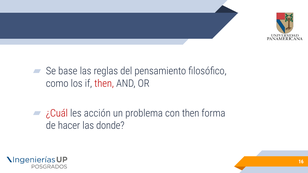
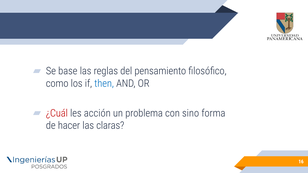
then at (104, 84) colour: red -> blue
con then: then -> sino
donde: donde -> claras
